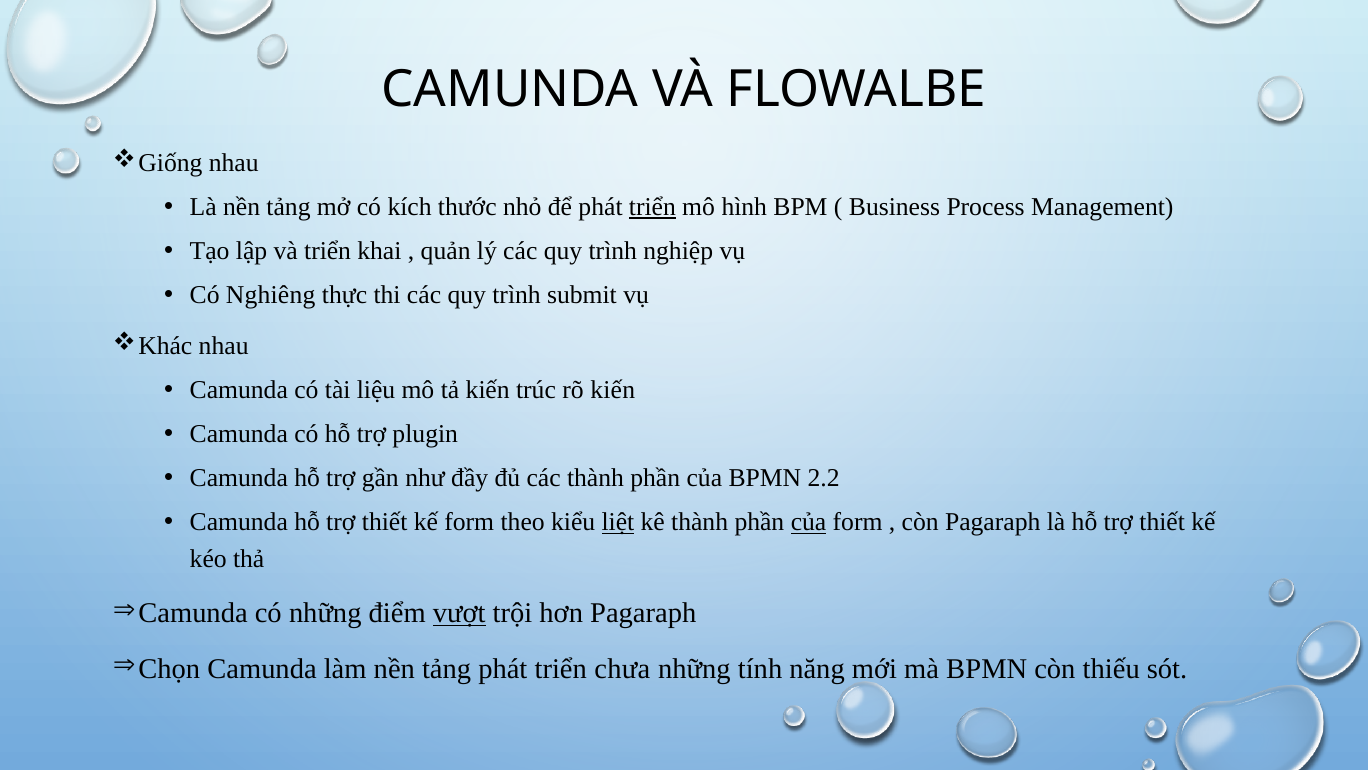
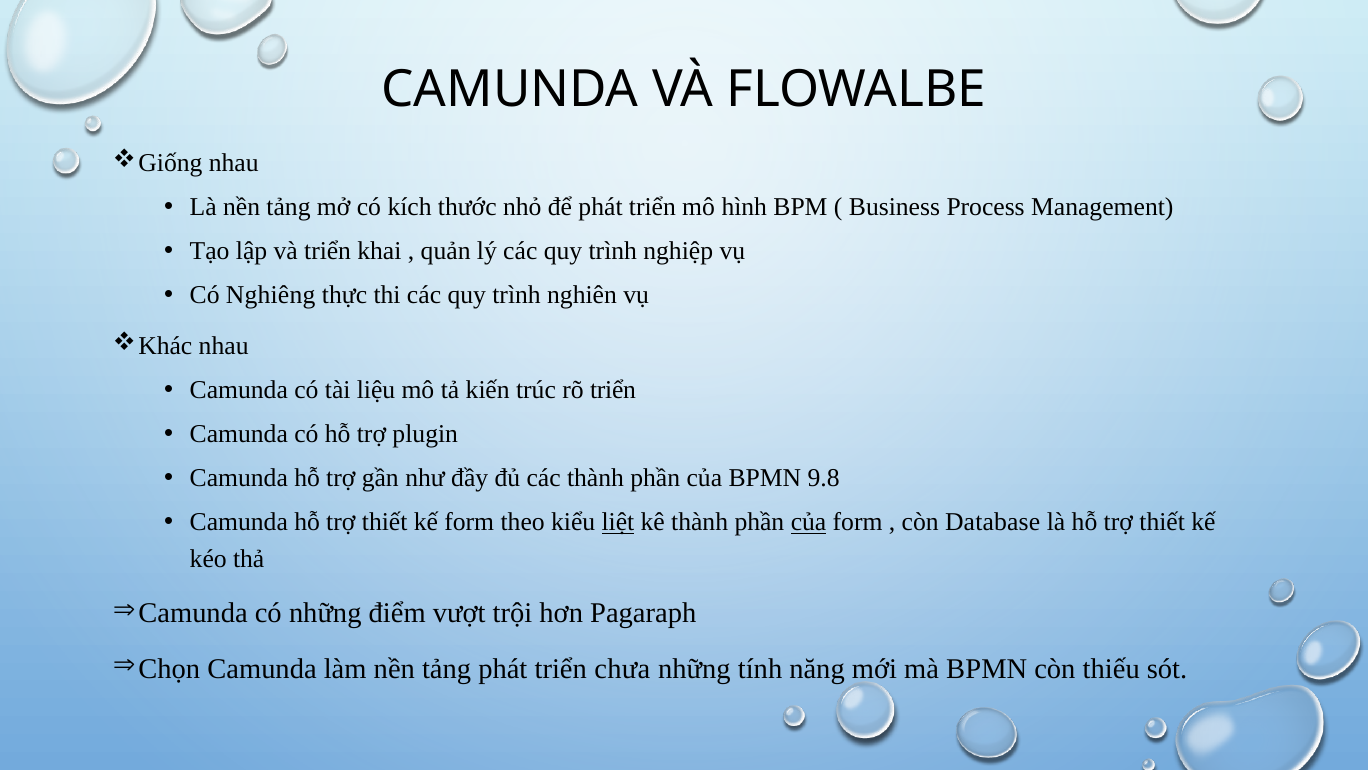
triển at (652, 207) underline: present -> none
submit: submit -> nghiên
rõ kiến: kiến -> triển
2.2: 2.2 -> 9.8
còn Pagaraph: Pagaraph -> Database
vượt underline: present -> none
